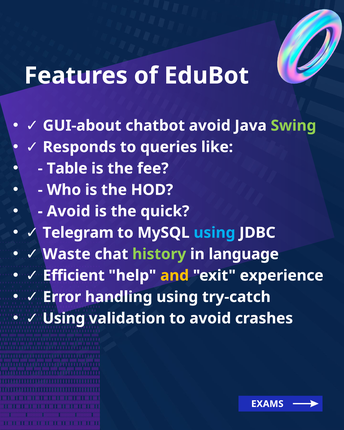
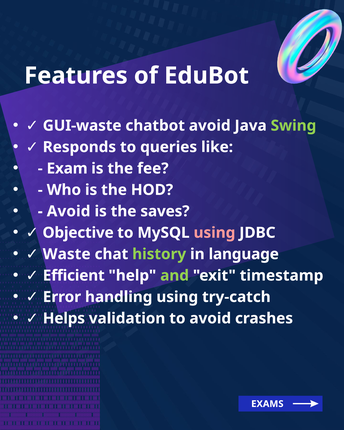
GUI-about: GUI-about -> GUI-waste
Table: Table -> Exam
quick: quick -> saves
Telegram: Telegram -> Objective
using at (214, 233) colour: light blue -> pink
and colour: yellow -> light green
experience: experience -> timestamp
Using at (64, 318): Using -> Helps
